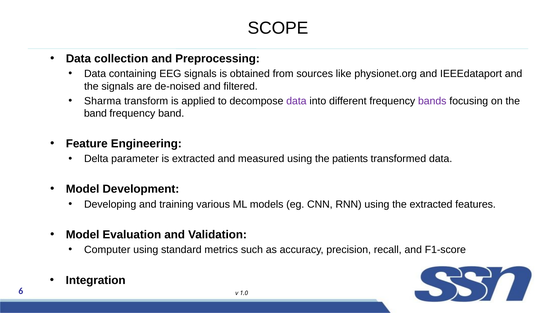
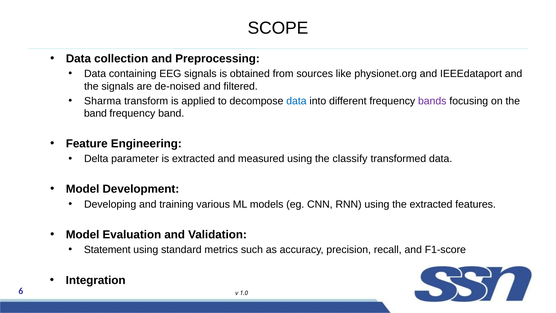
data at (296, 101) colour: purple -> blue
patients: patients -> classify
Computer: Computer -> Statement
